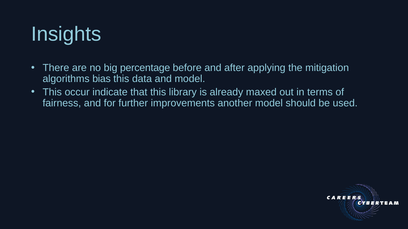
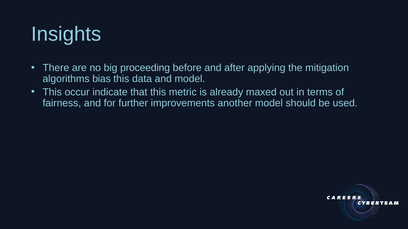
percentage: percentage -> proceeding
library: library -> metric
